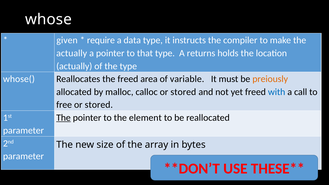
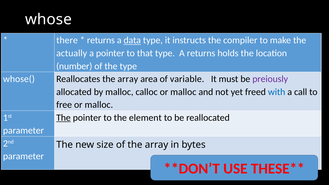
given: given -> there
require at (101, 40): require -> returns
data underline: none -> present
actually at (74, 66): actually -> number
Reallocates the freed: freed -> array
preiously colour: orange -> purple
calloc or stored: stored -> malloc
free or stored: stored -> malloc
